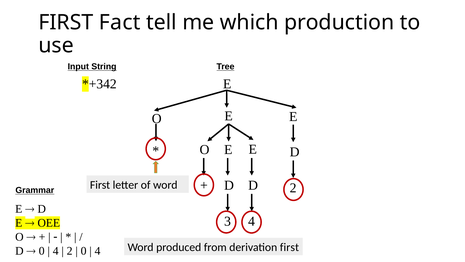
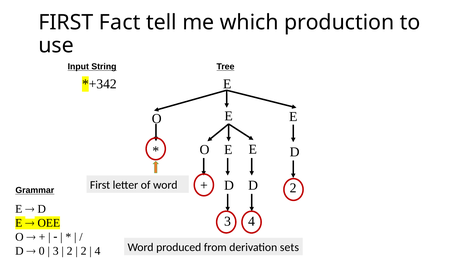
derivation first: first -> sets
4 at (56, 251): 4 -> 3
0 at (84, 251): 0 -> 2
